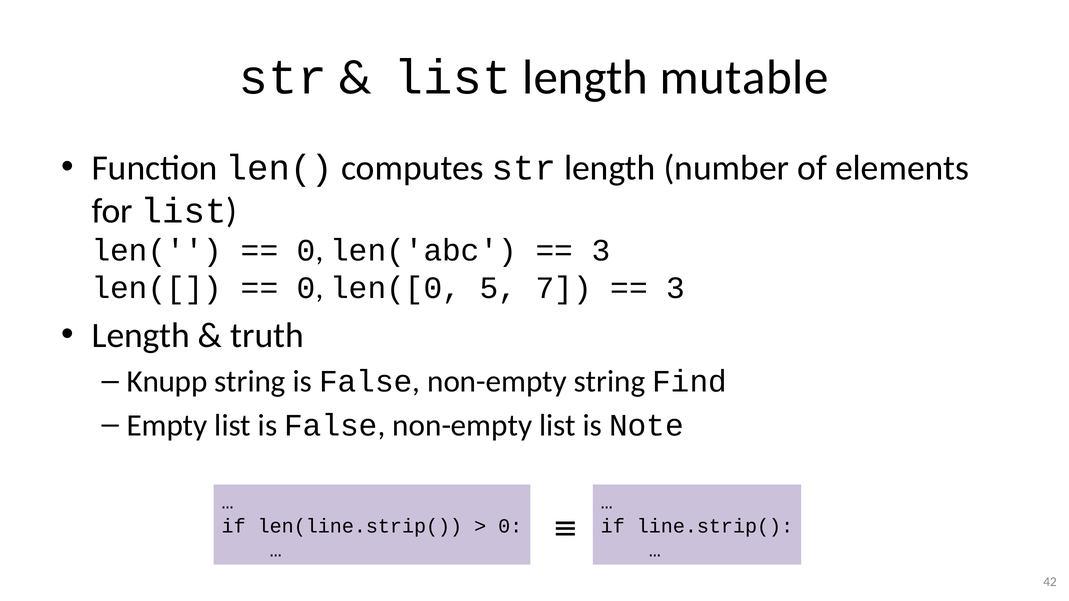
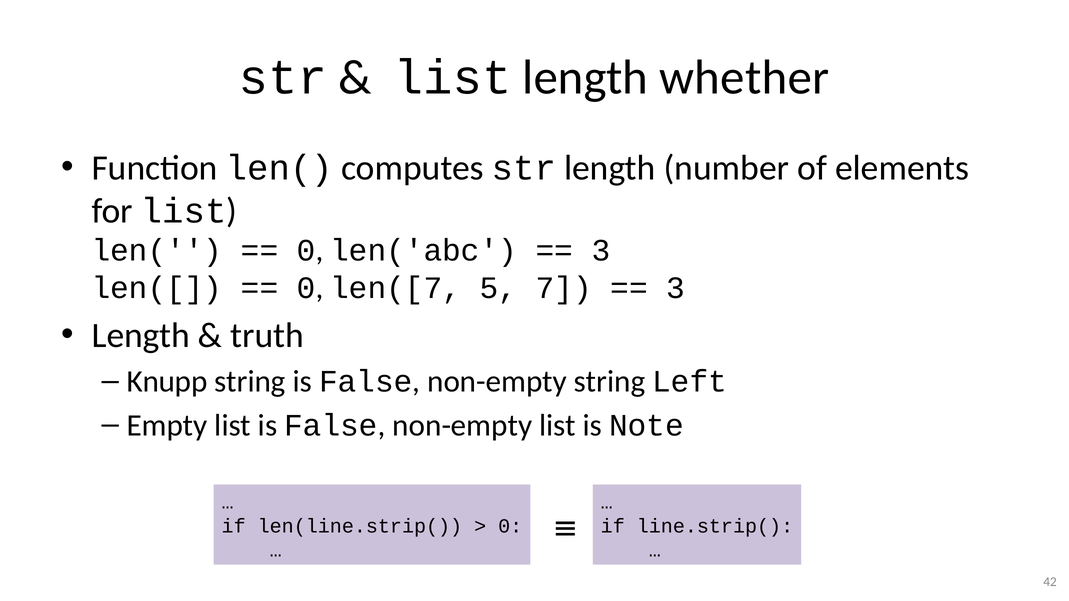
mutable: mutable -> whether
len([0: len([0 -> len([7
Find: Find -> Left
